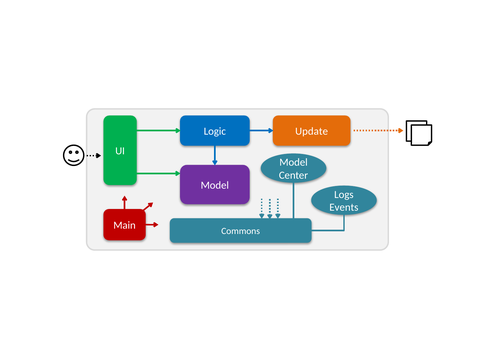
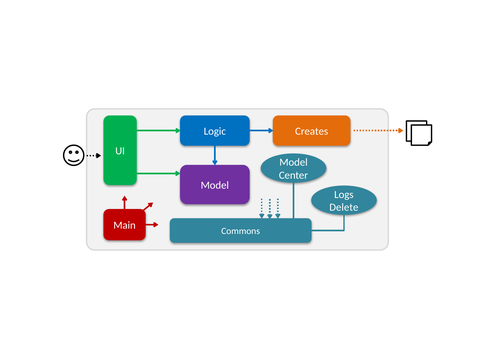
Update: Update -> Creates
Events: Events -> Delete
